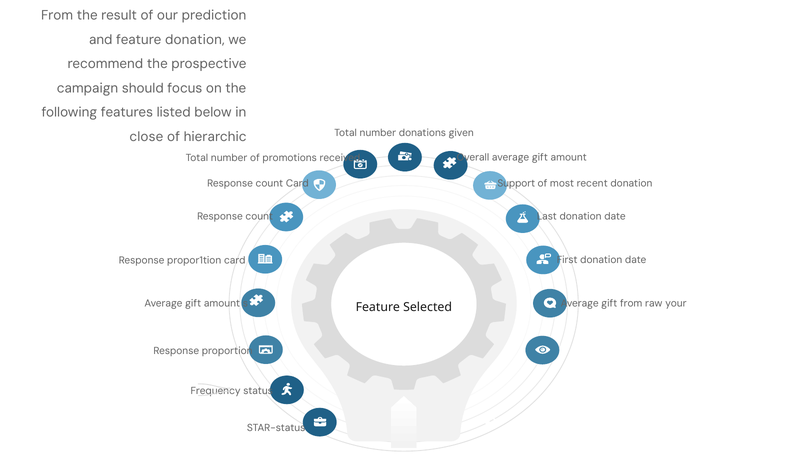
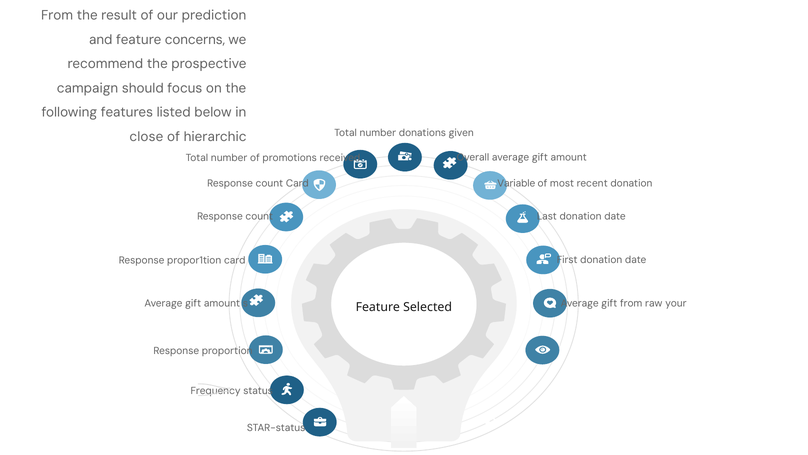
feature donation: donation -> concerns
Support: Support -> Variable
